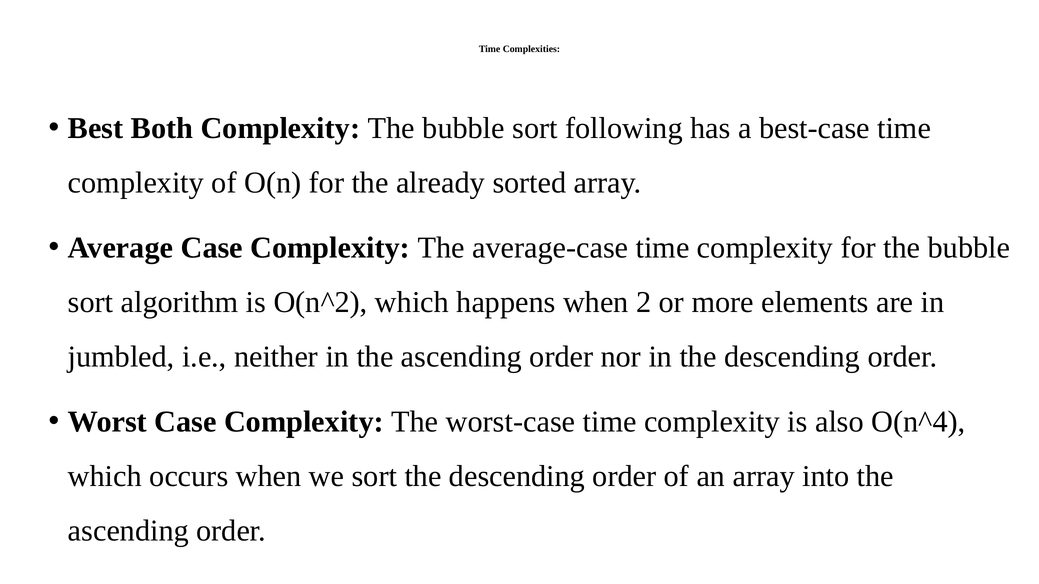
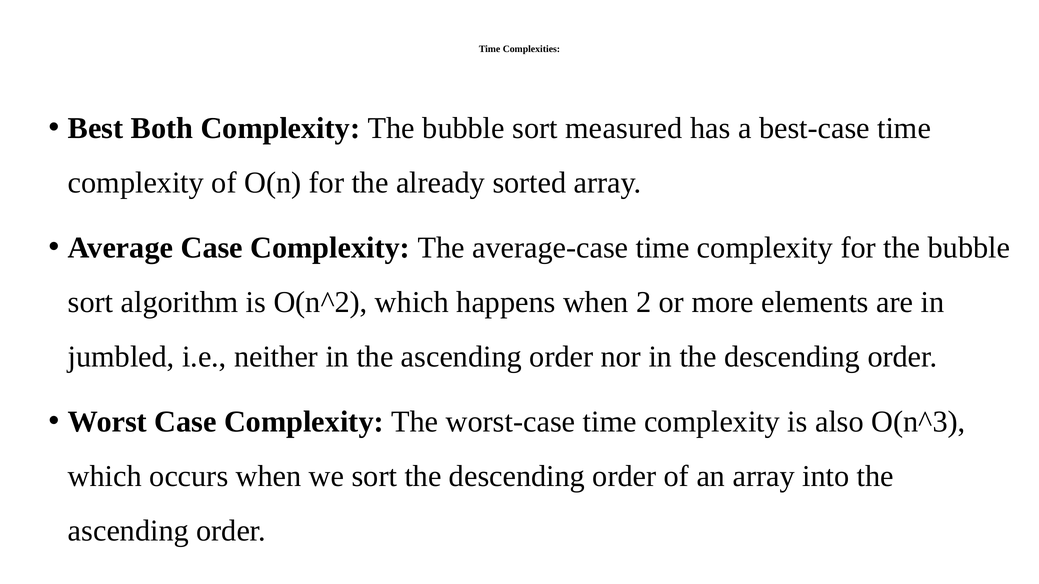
following: following -> measured
O(n^4: O(n^4 -> O(n^3
